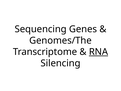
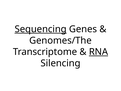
Sequencing underline: none -> present
